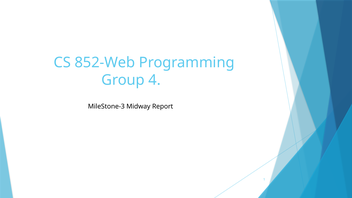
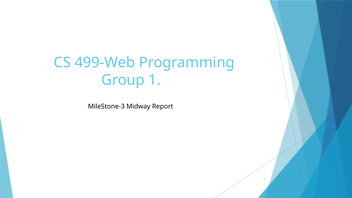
852-Web: 852-Web -> 499-Web
Group 4: 4 -> 1
